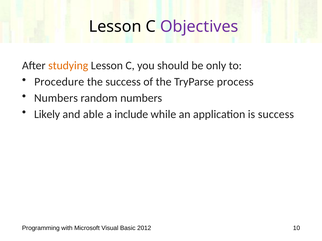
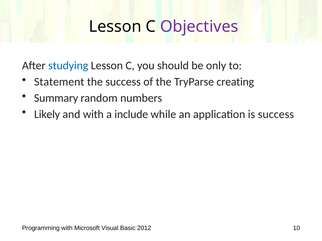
studying colour: orange -> blue
Procedure: Procedure -> Statement
process: process -> creating
Numbers at (56, 98): Numbers -> Summary
and able: able -> with
